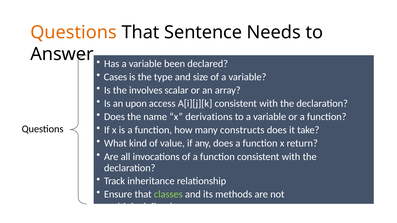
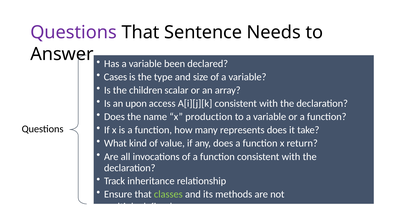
Questions at (74, 32) colour: orange -> purple
involves: involves -> children
derivations: derivations -> production
constructs: constructs -> represents
